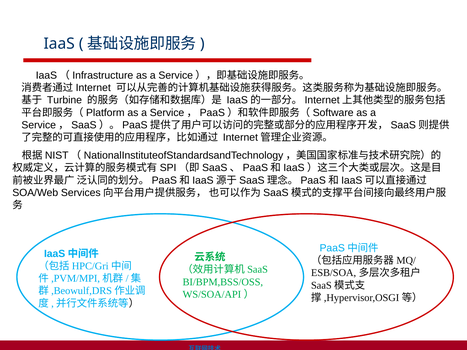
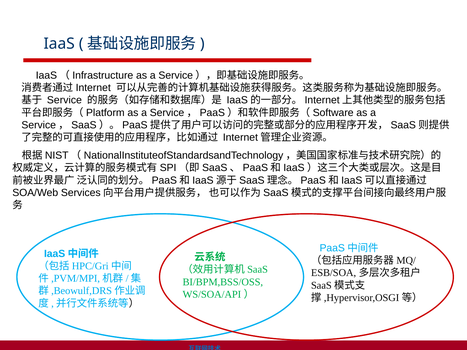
Turbine at (64, 100): Turbine -> Service
